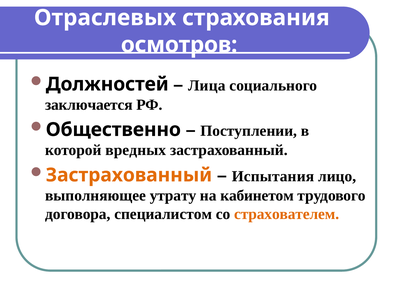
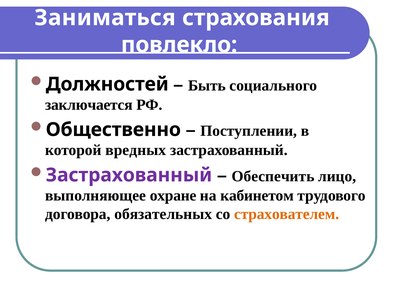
Отраслевых: Отраслевых -> Заниматься
осмотров: осмотров -> повлекло
Лица: Лица -> Быть
Застрахованный at (129, 175) colour: orange -> purple
Испытания: Испытания -> Обеспечить
утрату: утрату -> охране
специалистом: специалистом -> обязательных
